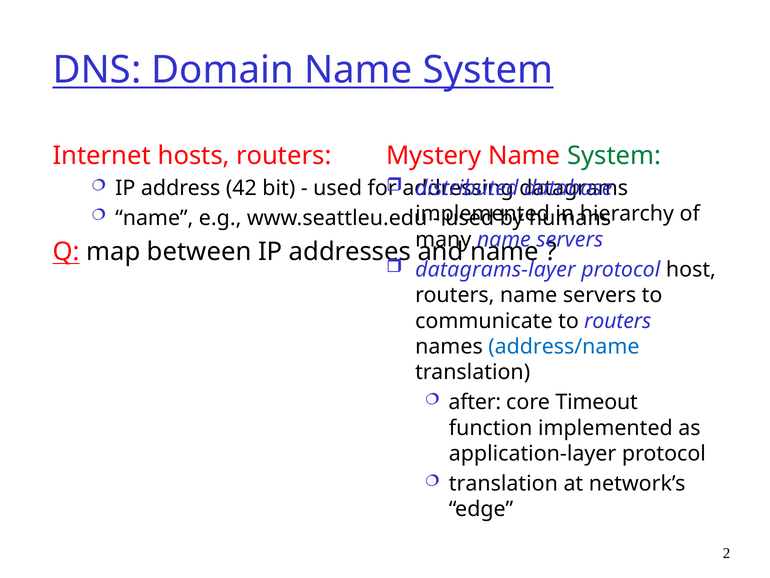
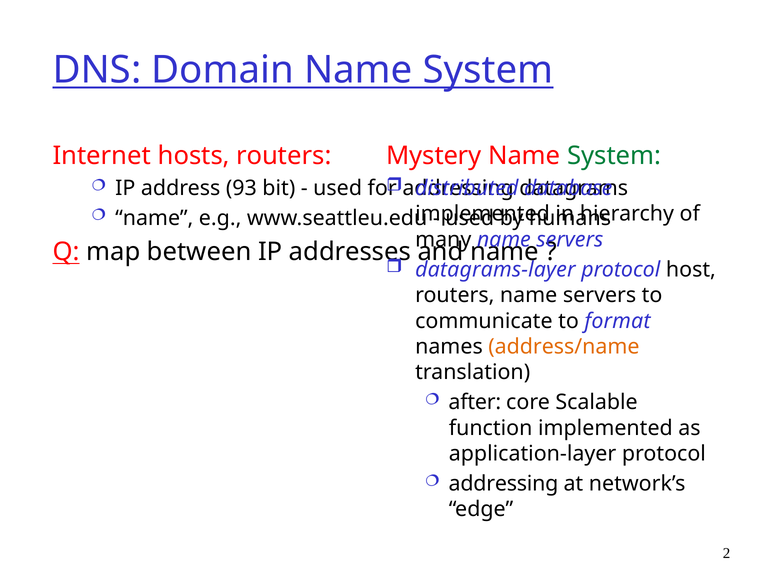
42: 42 -> 93
to routers: routers -> format
address/name colour: blue -> orange
Timeout: Timeout -> Scalable
translation at (503, 483): translation -> addressing
